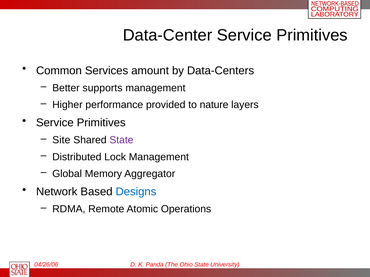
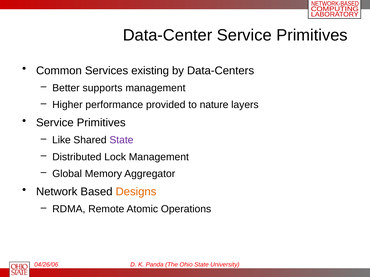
amount: amount -> existing
Site: Site -> Like
Designs colour: blue -> orange
